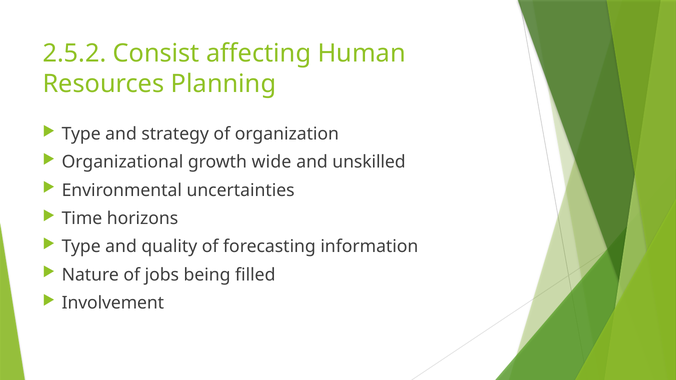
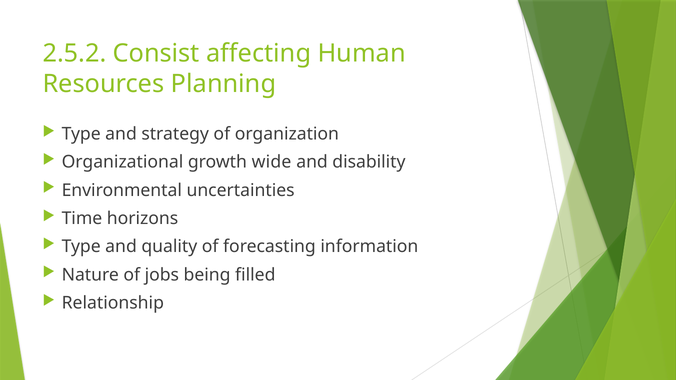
unskilled: unskilled -> disability
Involvement: Involvement -> Relationship
